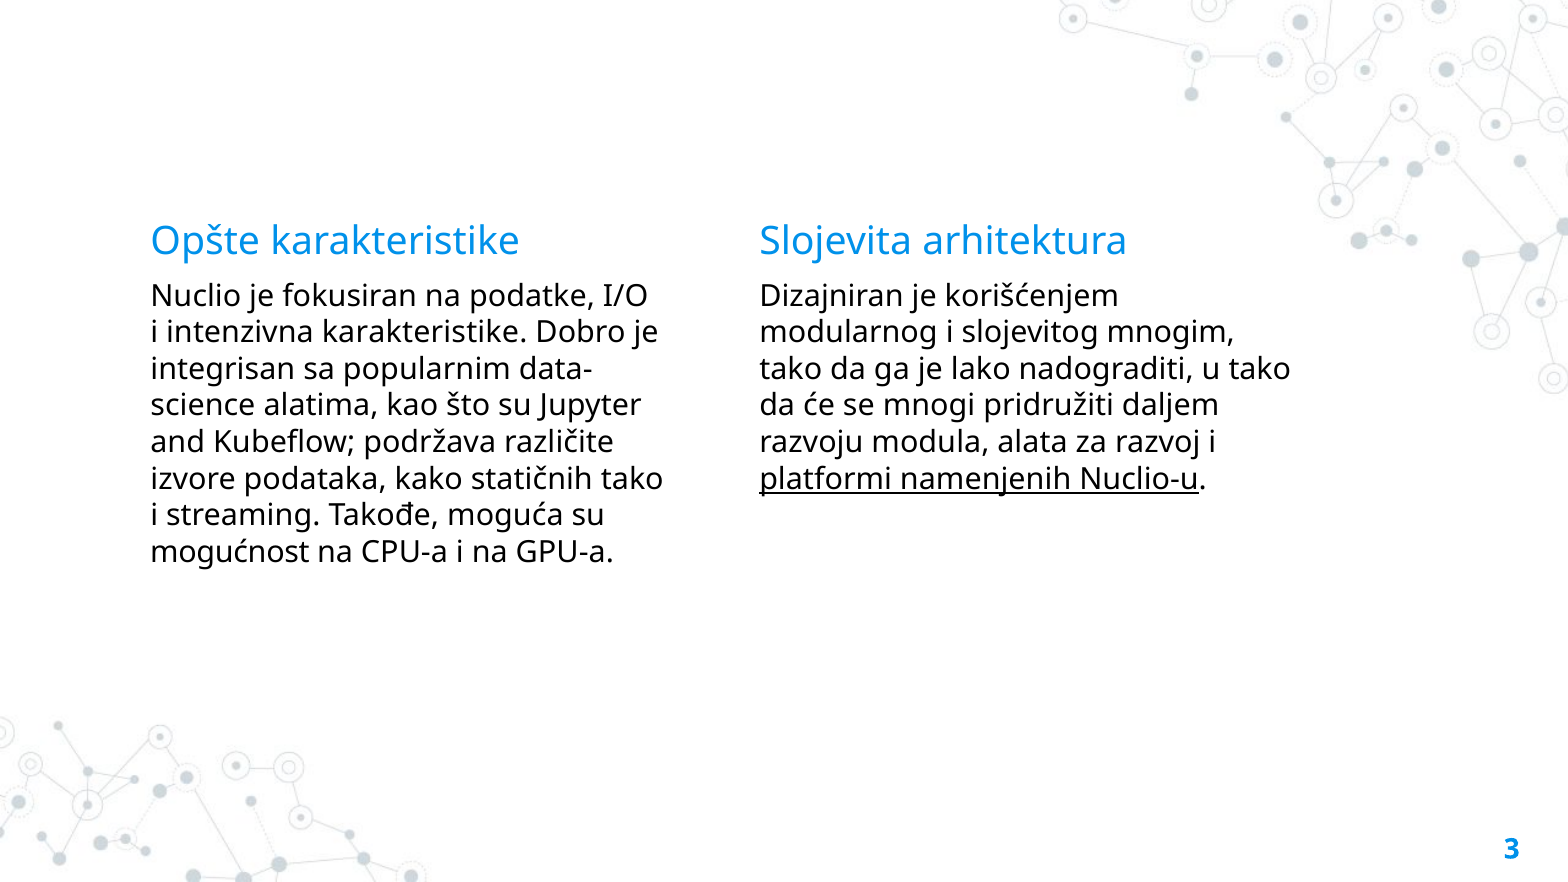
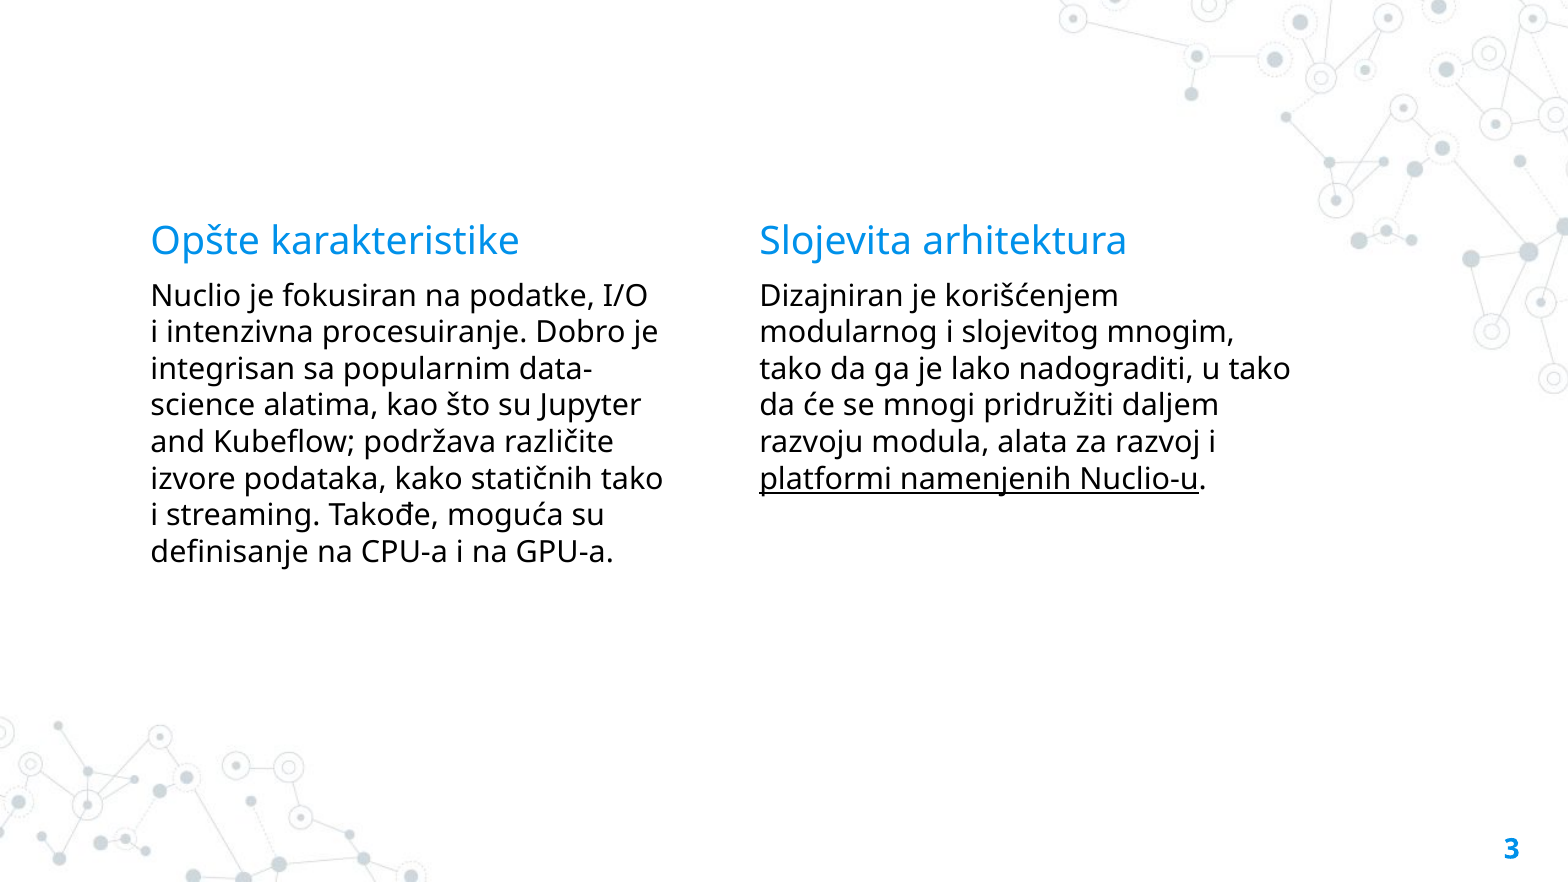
intenzivna karakteristike: karakteristike -> procesuiranje
mogućnost: mogućnost -> definisanje
